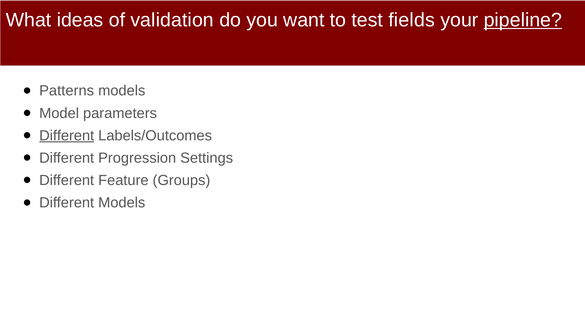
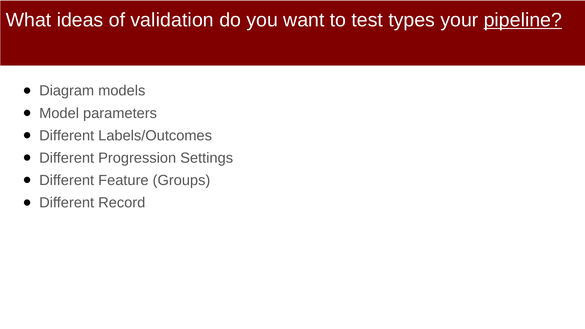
fields: fields -> types
Patterns: Patterns -> Diagram
Different at (67, 136) underline: present -> none
Different Models: Models -> Record
